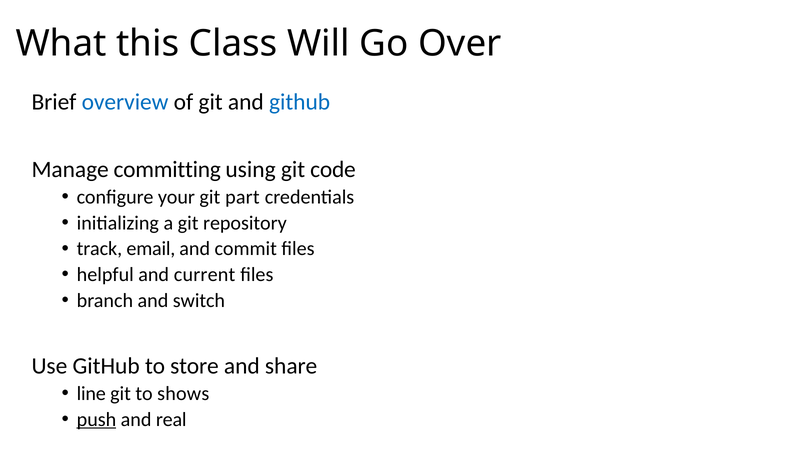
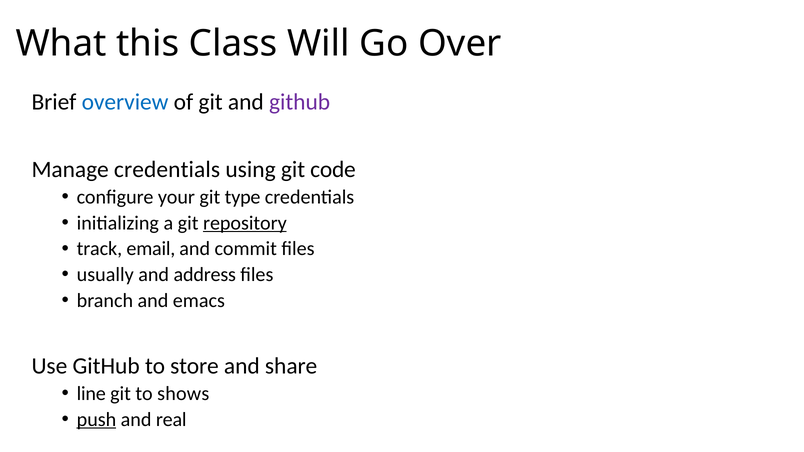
github at (300, 102) colour: blue -> purple
Manage committing: committing -> credentials
part: part -> type
repository underline: none -> present
helpful: helpful -> usually
current: current -> address
switch: switch -> emacs
